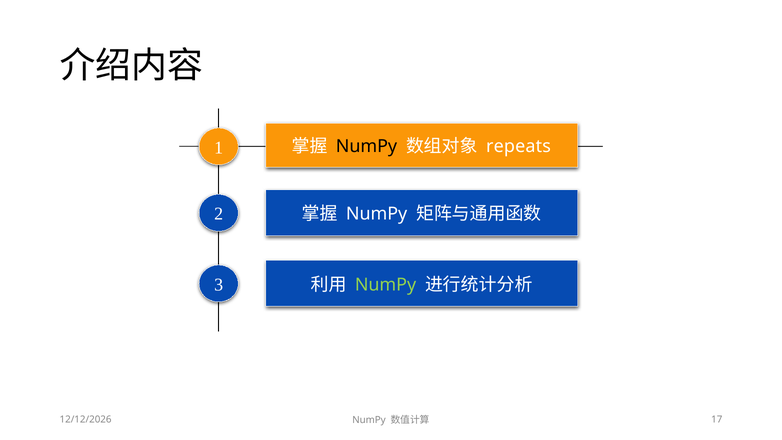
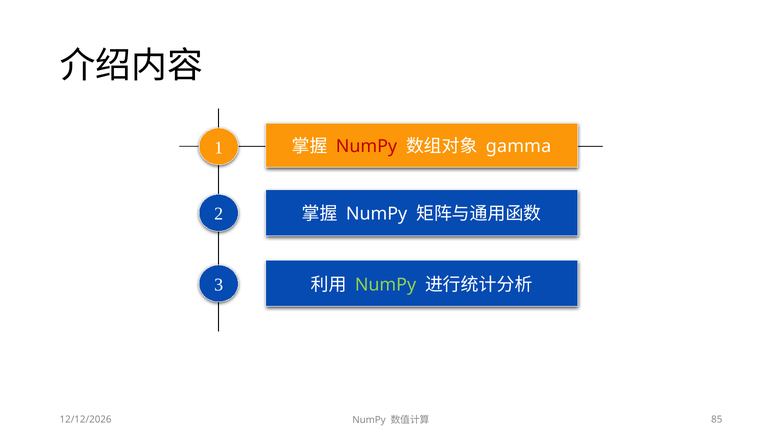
NumPy at (367, 146) colour: black -> red
repeats: repeats -> gamma
17: 17 -> 85
